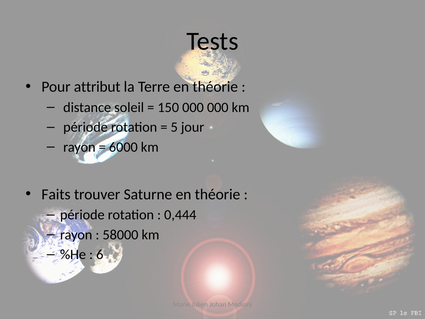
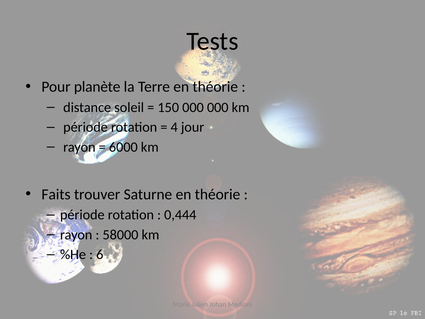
attribut: attribut -> planète
5: 5 -> 4
